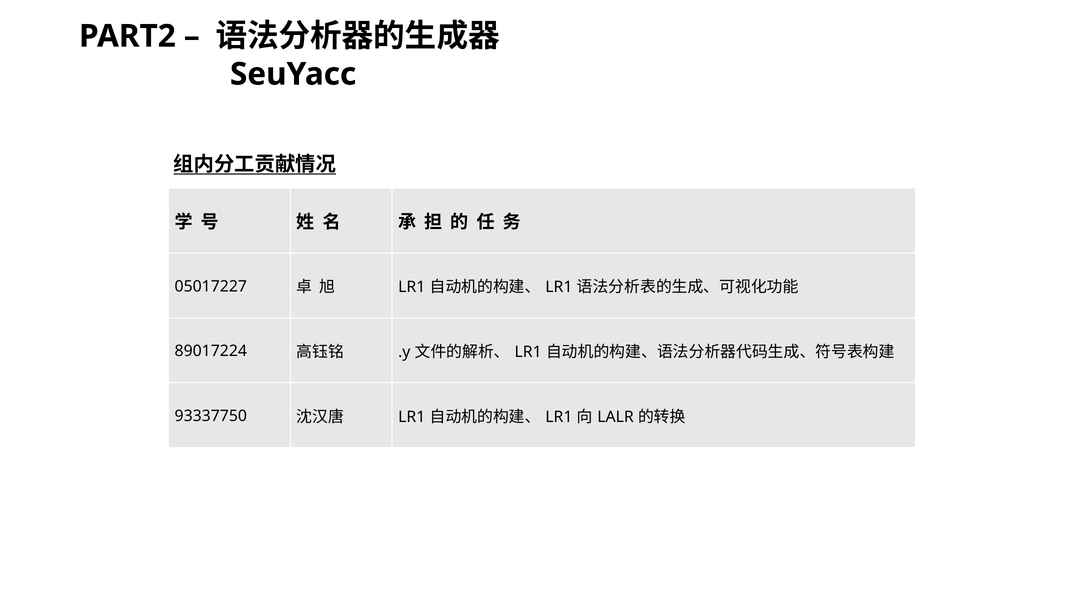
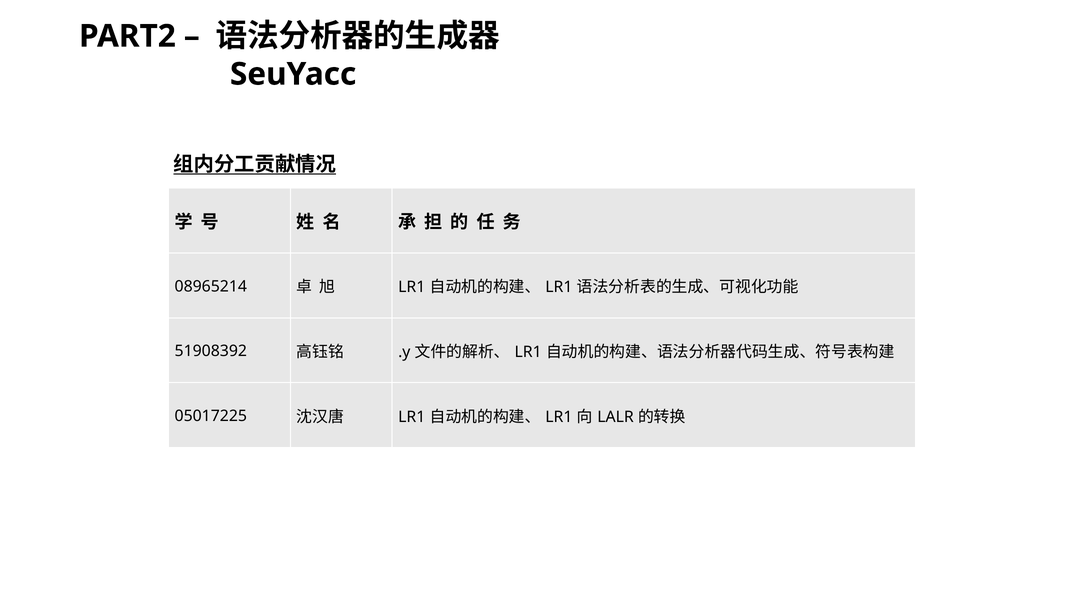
05017227: 05017227 -> 08965214
89017224: 89017224 -> 51908392
93337750: 93337750 -> 05017225
